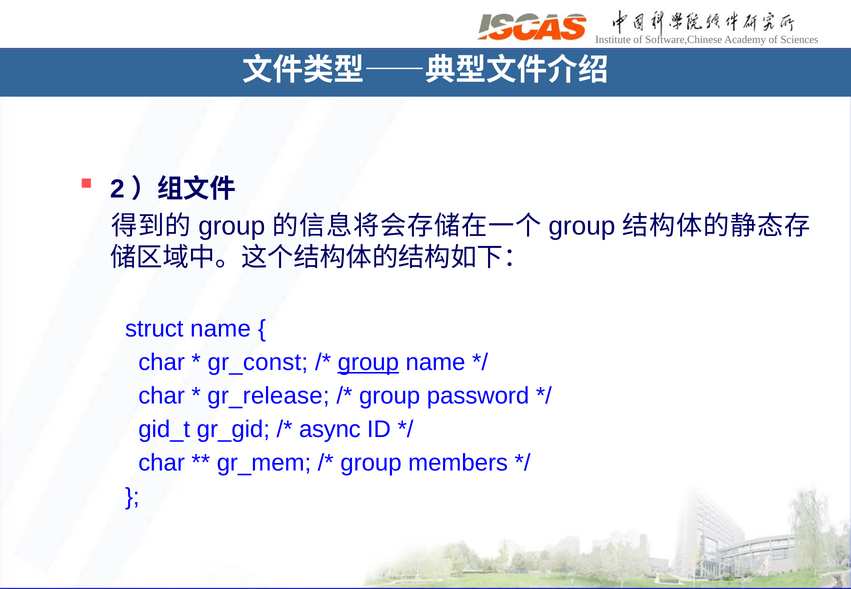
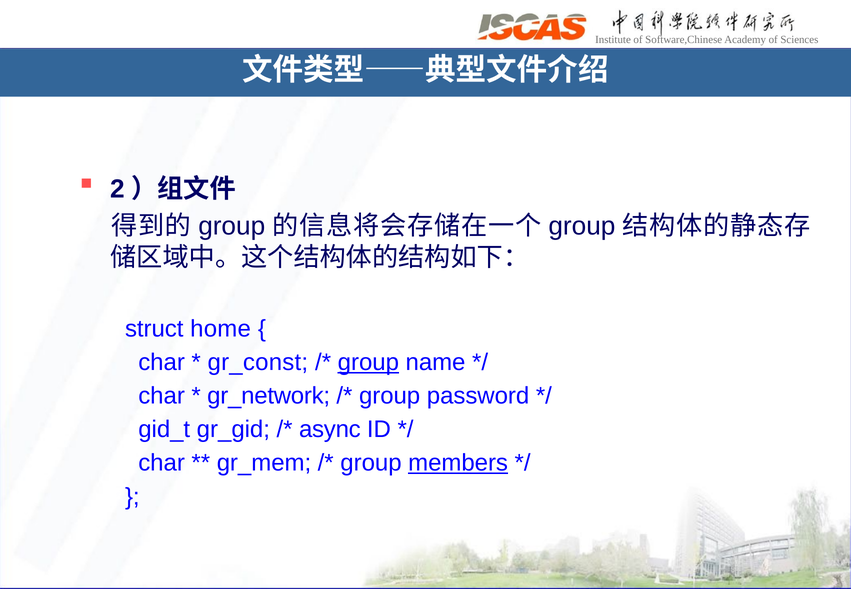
struct name: name -> home
gr_release: gr_release -> gr_network
members underline: none -> present
